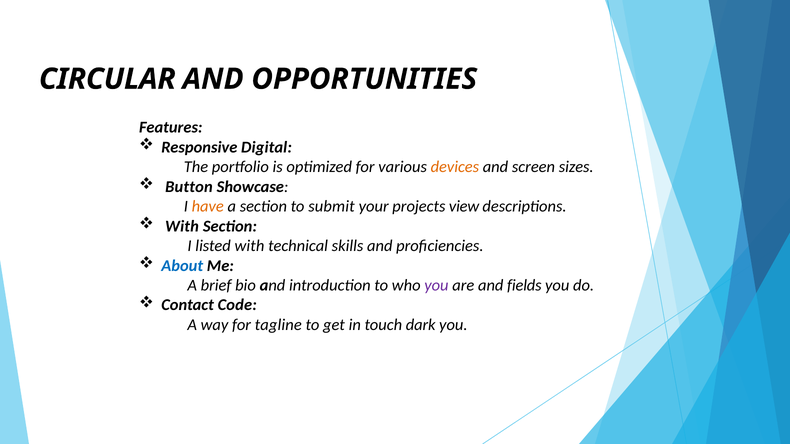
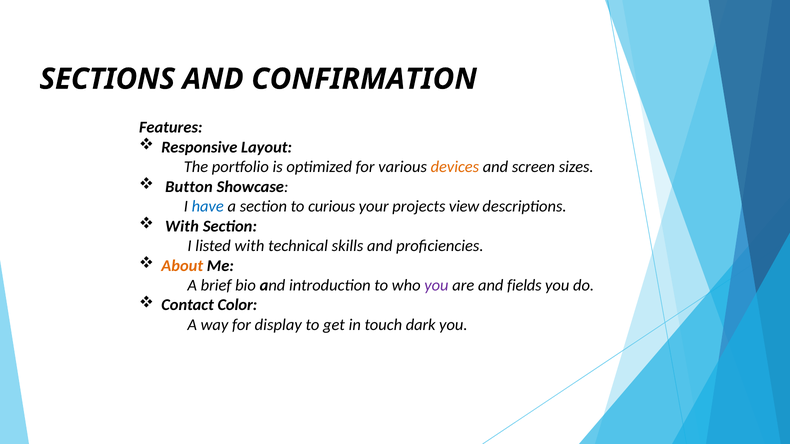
CIRCULAR: CIRCULAR -> SECTIONS
OPPORTUNITIES: OPPORTUNITIES -> CONFIRMATION
Digital: Digital -> Layout
have colour: orange -> blue
submit: submit -> curious
About colour: blue -> orange
Code: Code -> Color
tagline: tagline -> display
